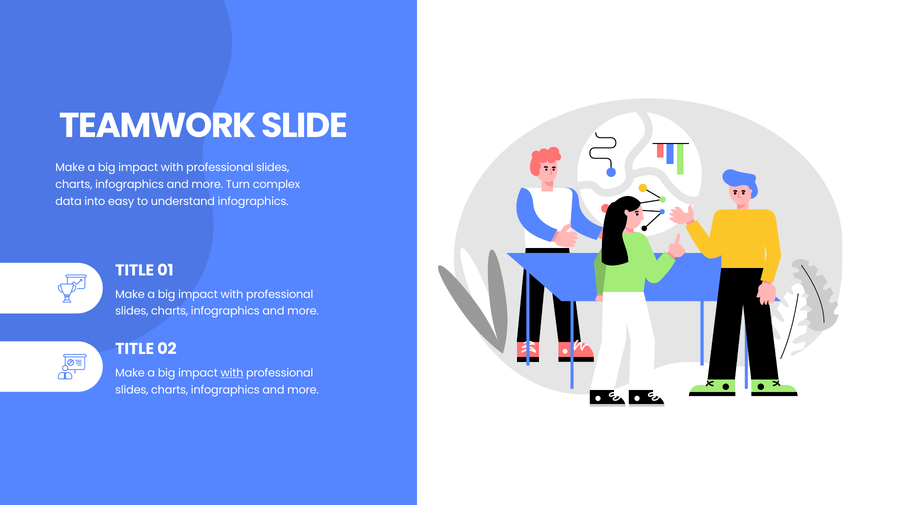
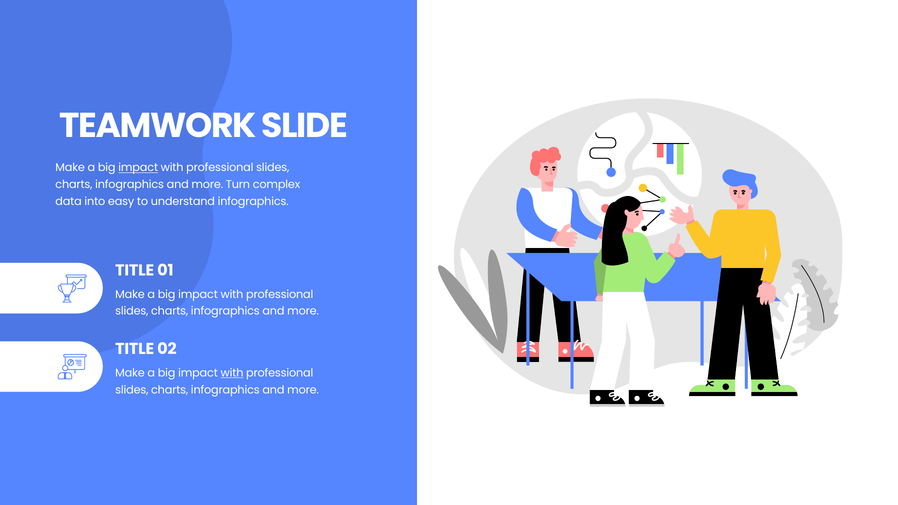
impact at (138, 168) underline: none -> present
